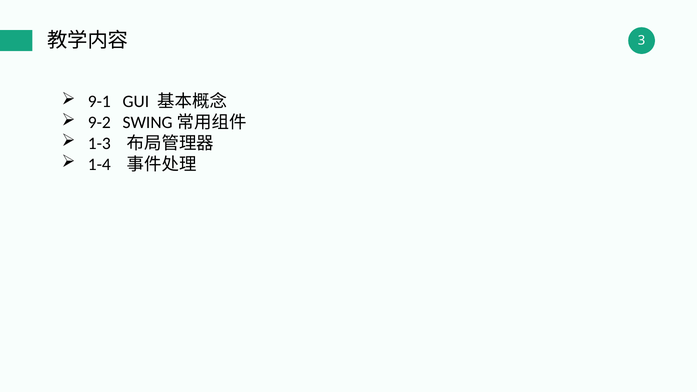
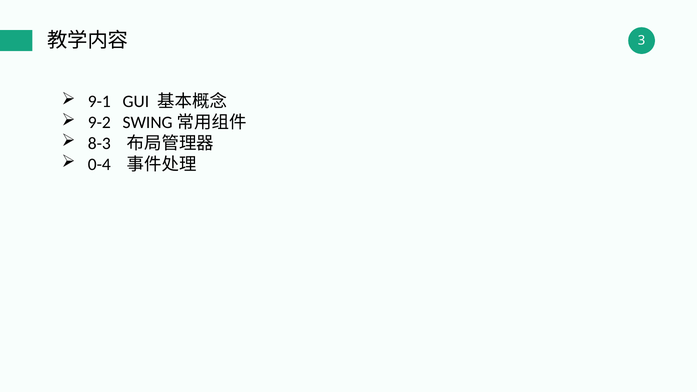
1-3: 1-3 -> 8-3
1-4: 1-4 -> 0-4
